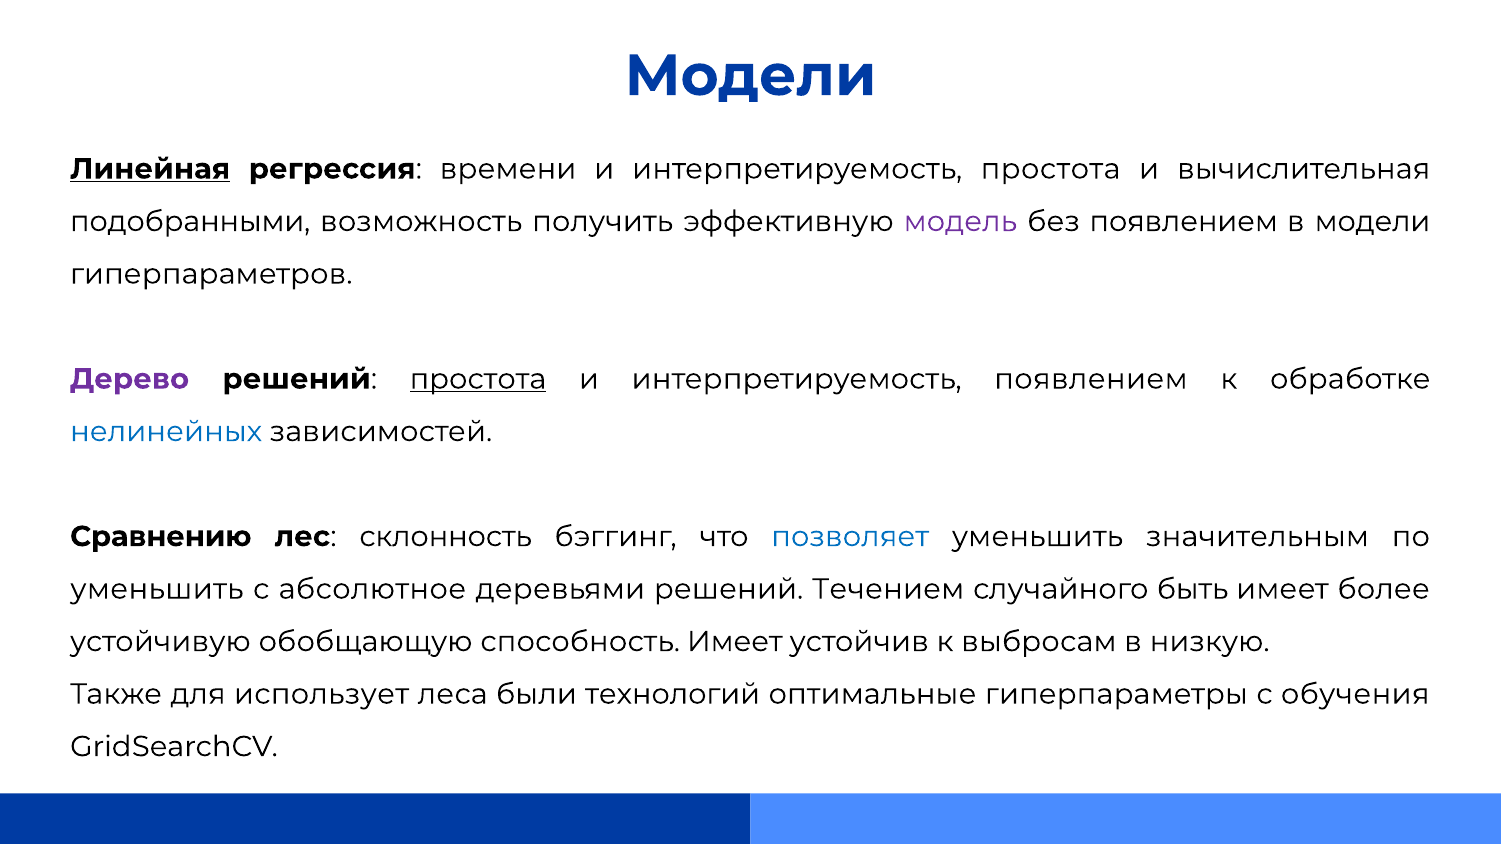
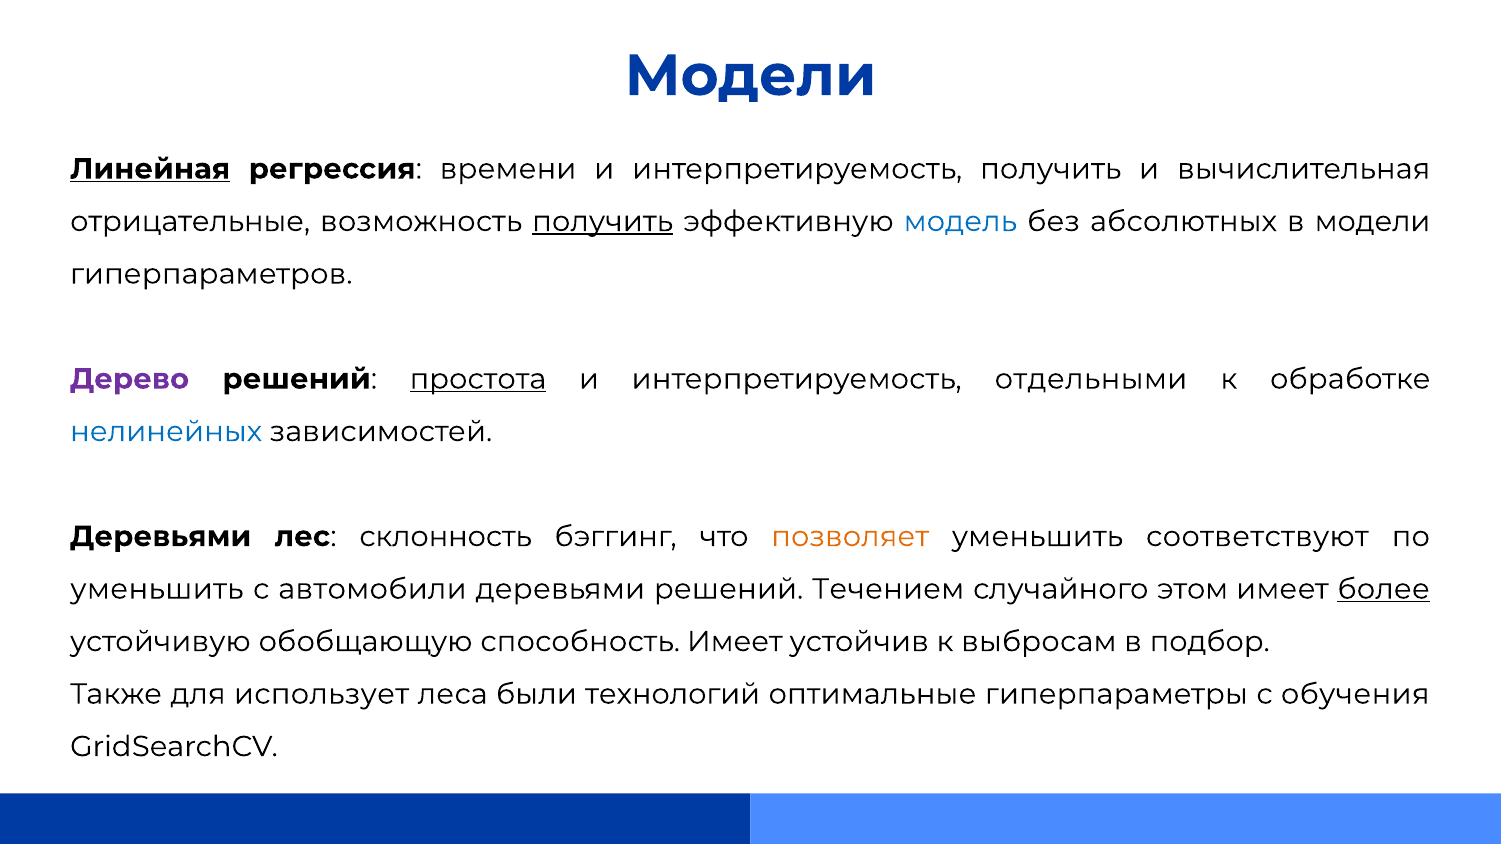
интерпретируемость простота: простота -> получить
подобранными: подобранными -> отрицательные
получить at (603, 222) underline: none -> present
модель colour: purple -> blue
без появлением: появлением -> абсолютных
интерпретируемость появлением: появлением -> отдельными
Сравнению at (161, 537): Сравнению -> Деревьями
позволяет colour: blue -> orange
значительным: значительным -> соответствуют
абсолютное: абсолютное -> автомобили
быть: быть -> этом
более underline: none -> present
низкую: низкую -> подбор
